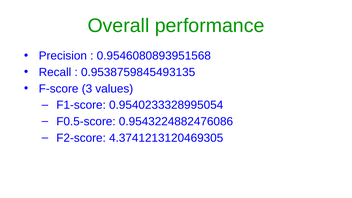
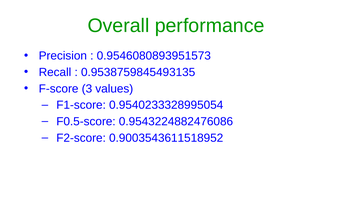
0.9546080893951568: 0.9546080893951568 -> 0.9546080893951573
4.3741213120469305: 4.3741213120469305 -> 0.9003543611518952
